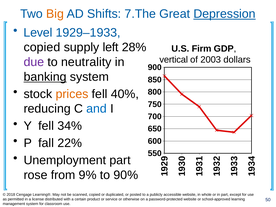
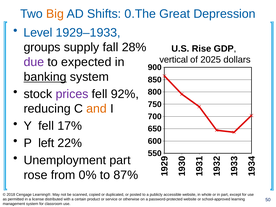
7.The: 7.The -> 0.The
Depression underline: present -> none
copied at (42, 47): copied -> groups
left: left -> fall
Firm: Firm -> Rise
2003: 2003 -> 2025
neutrality: neutrality -> expected
prices colour: orange -> purple
40%: 40% -> 92%
and colour: blue -> orange
34%: 34% -> 17%
fall: fall -> left
9%: 9% -> 0%
90%: 90% -> 87%
